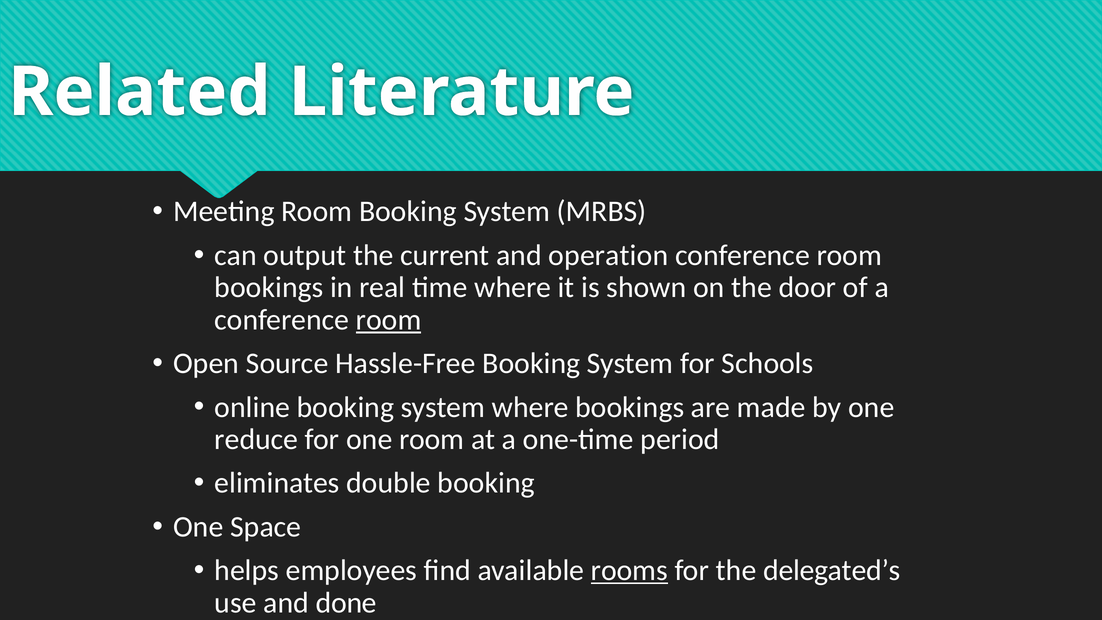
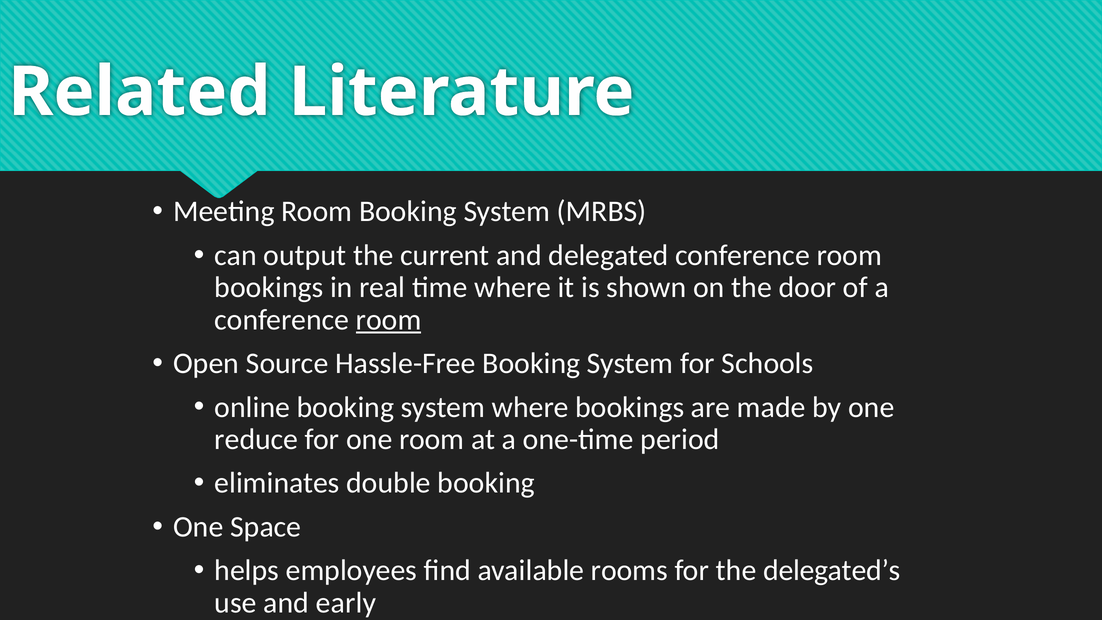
operation: operation -> delegated
rooms underline: present -> none
done: done -> early
